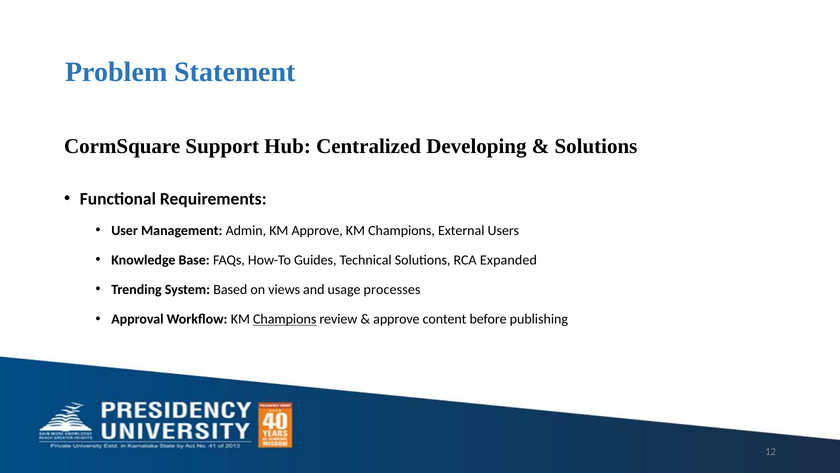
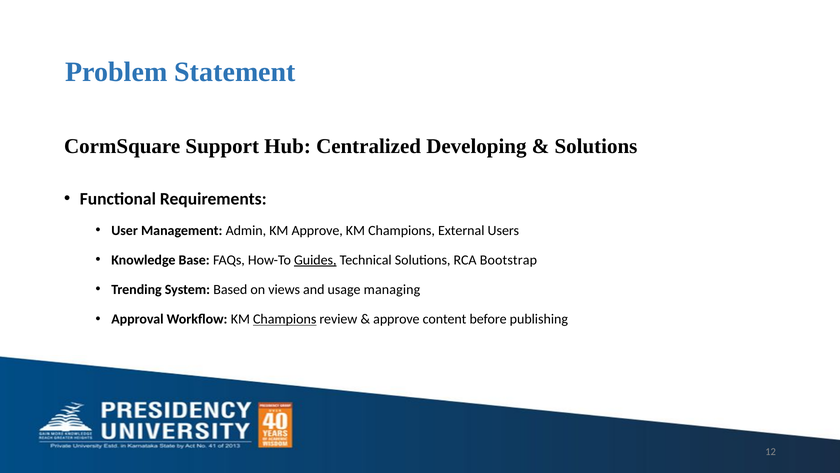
Guides underline: none -> present
Expanded: Expanded -> Bootstrap
processes: processes -> managing
